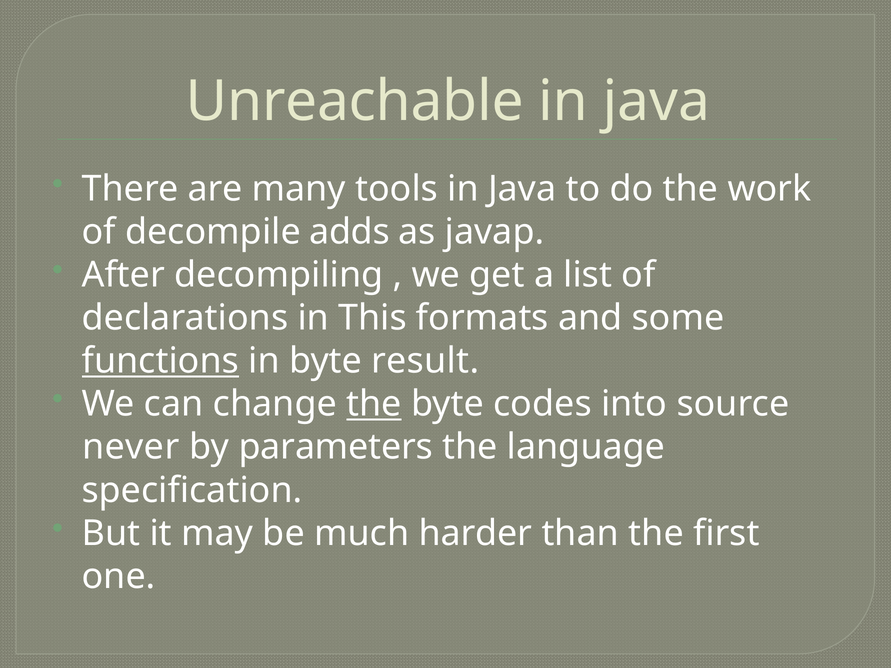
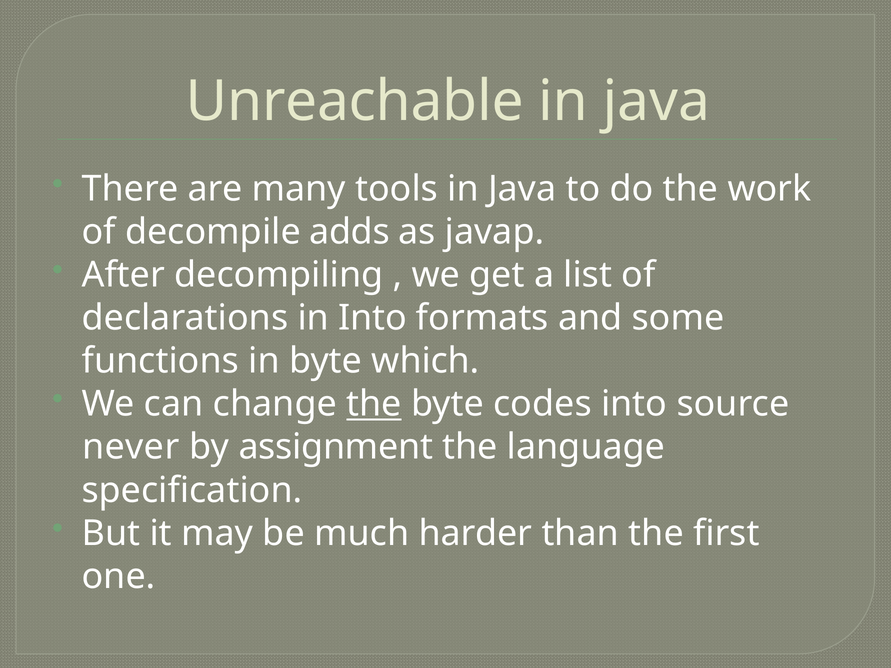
in This: This -> Into
functions underline: present -> none
result: result -> which
parameters: parameters -> assignment
